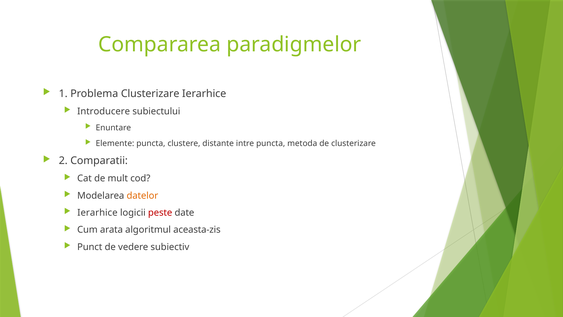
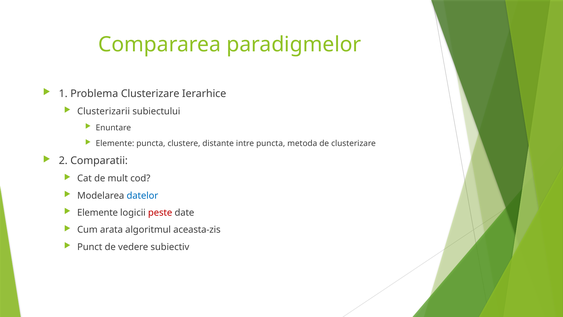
Introducere: Introducere -> Clusterizarii
datelor colour: orange -> blue
Ierarhice at (97, 213): Ierarhice -> Elemente
